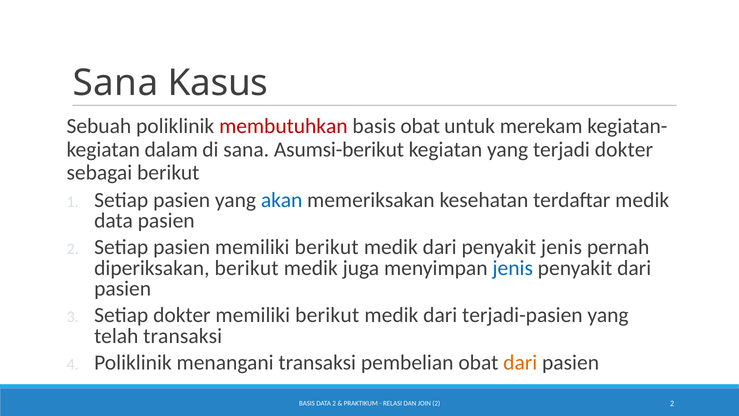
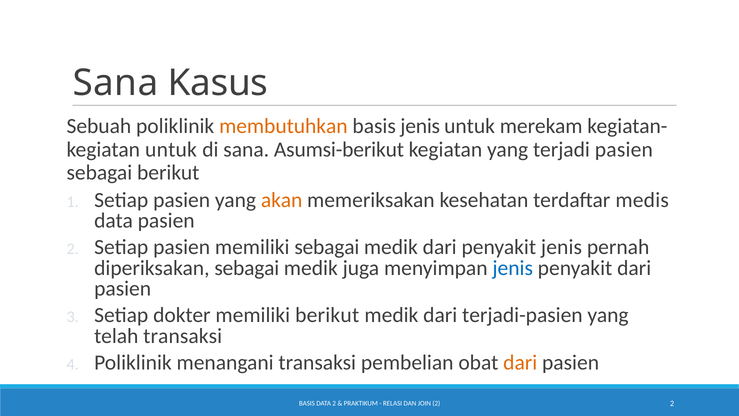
membutuhkan colour: red -> orange
basis obat: obat -> jenis
kegiatan dalam: dalam -> untuk
terjadi dokter: dokter -> pasien
akan colour: blue -> orange
terdaftar medik: medik -> medis
pasien memiliki berikut: berikut -> sebagai
diperiksakan berikut: berikut -> sebagai
